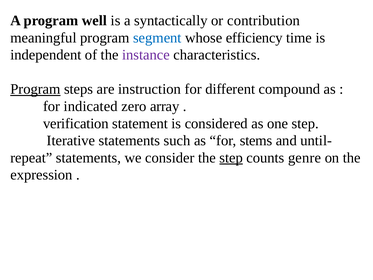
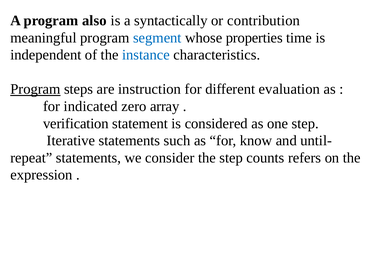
well: well -> also
efficiency: efficiency -> properties
instance colour: purple -> blue
compound: compound -> evaluation
stems: stems -> know
step at (231, 158) underline: present -> none
genre: genre -> refers
